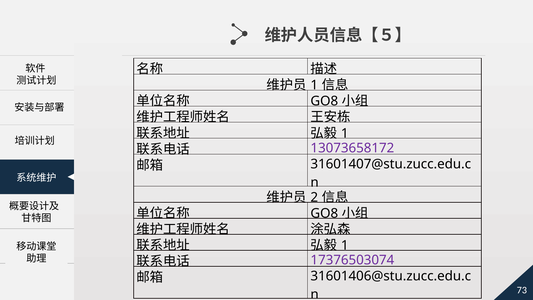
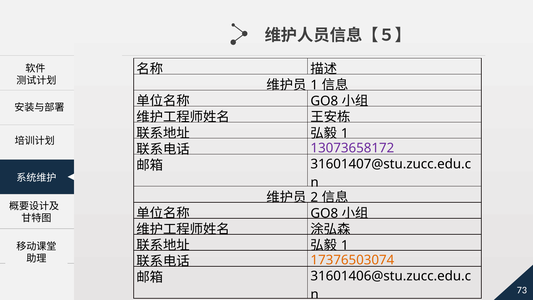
17376503074 colour: purple -> orange
